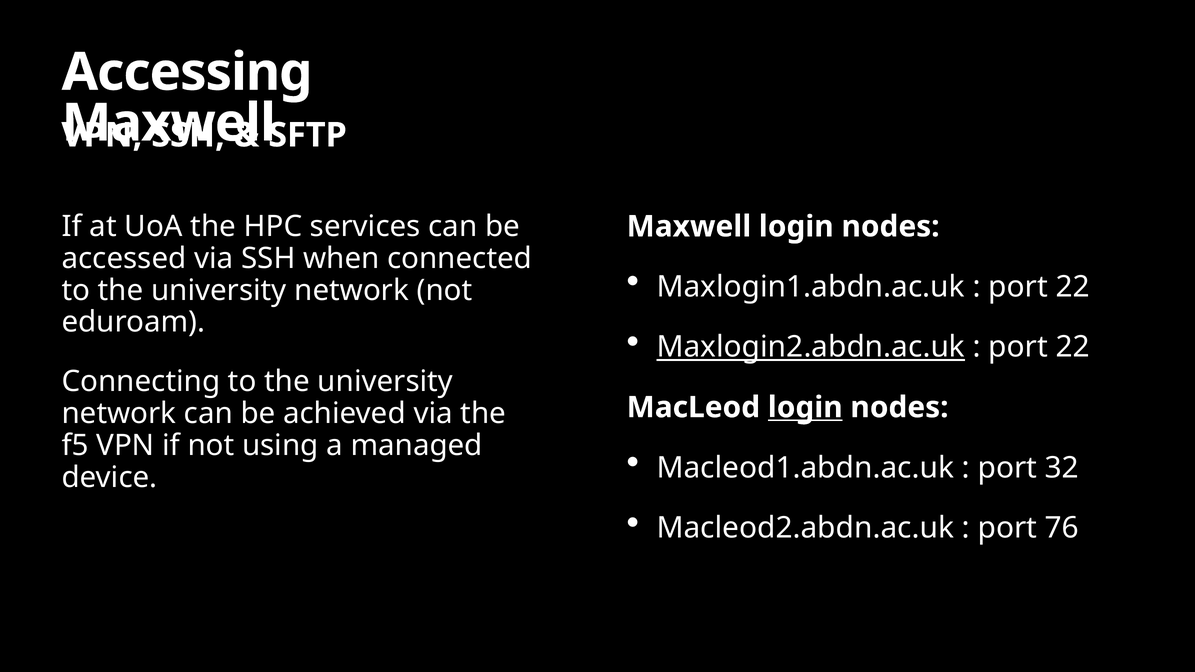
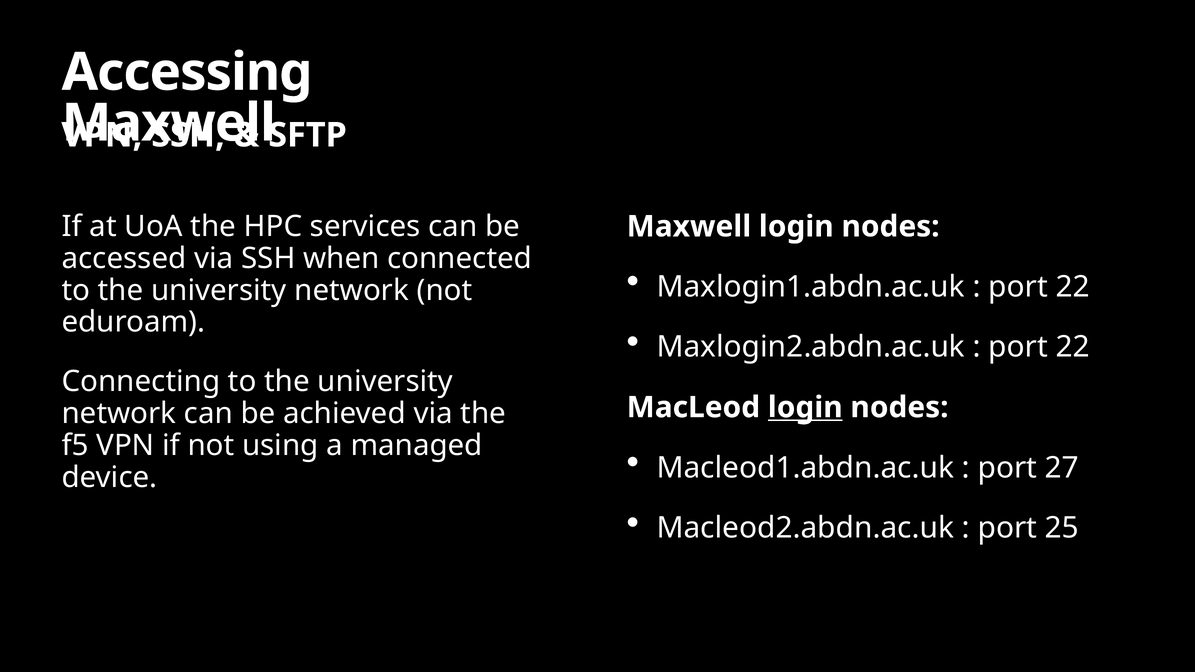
Maxlogin2.abdn.ac.uk underline: present -> none
32: 32 -> 27
76: 76 -> 25
